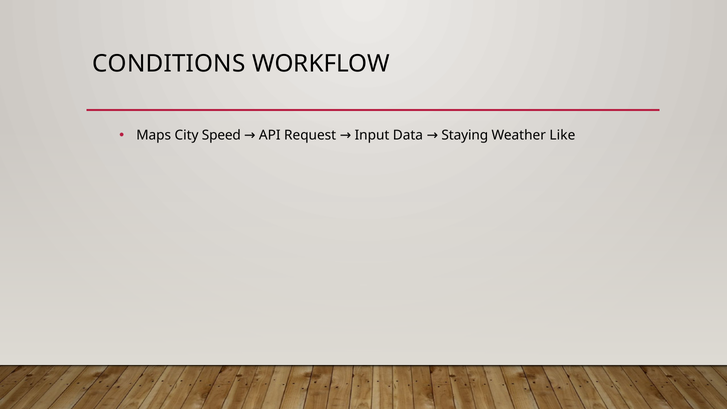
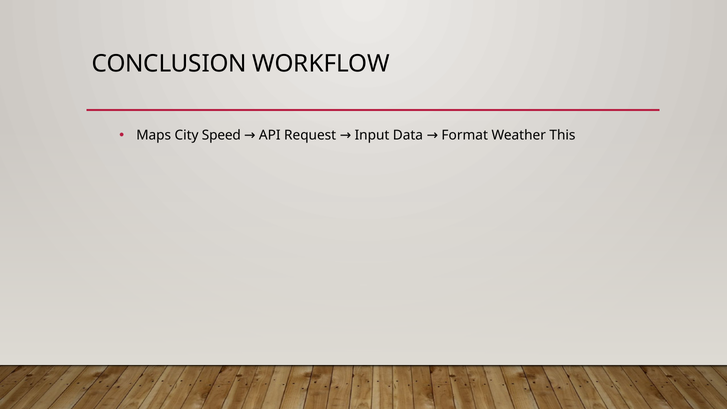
CONDITIONS: CONDITIONS -> CONCLUSION
Staying: Staying -> Format
Like: Like -> This
